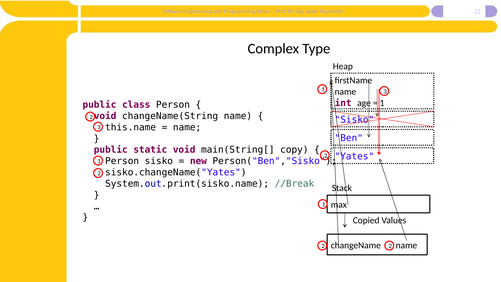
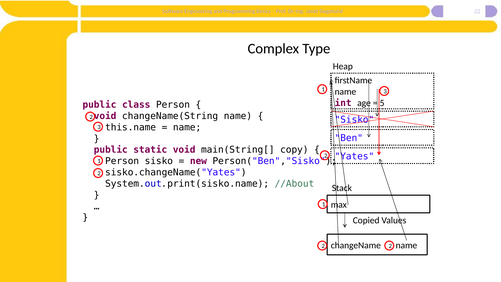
1 at (382, 103): 1 -> 5
//Break: //Break -> //About
